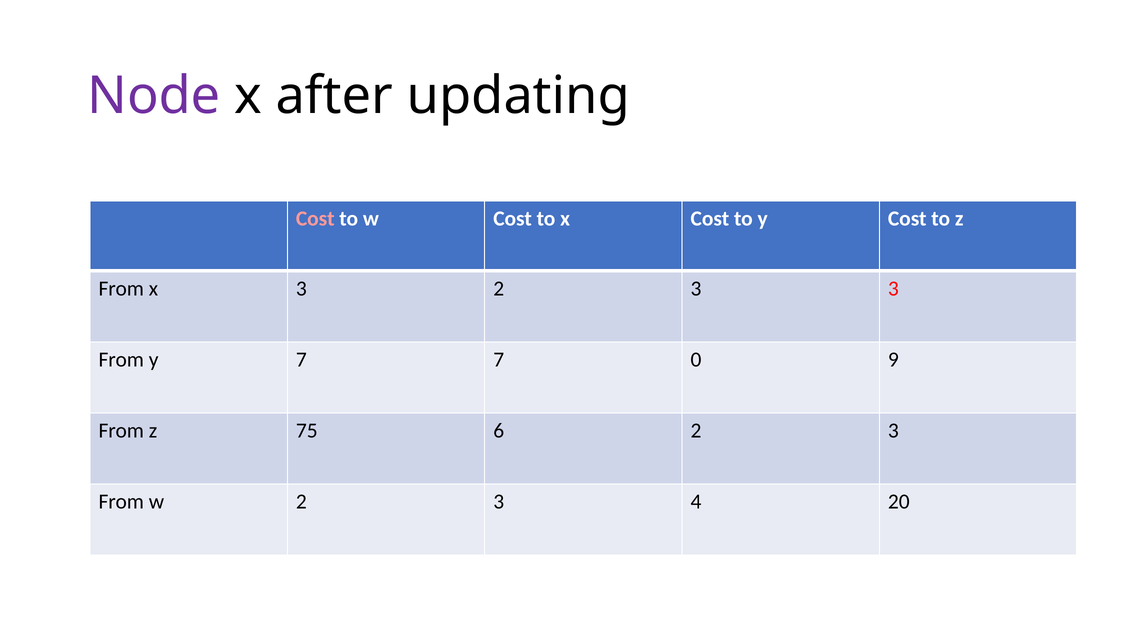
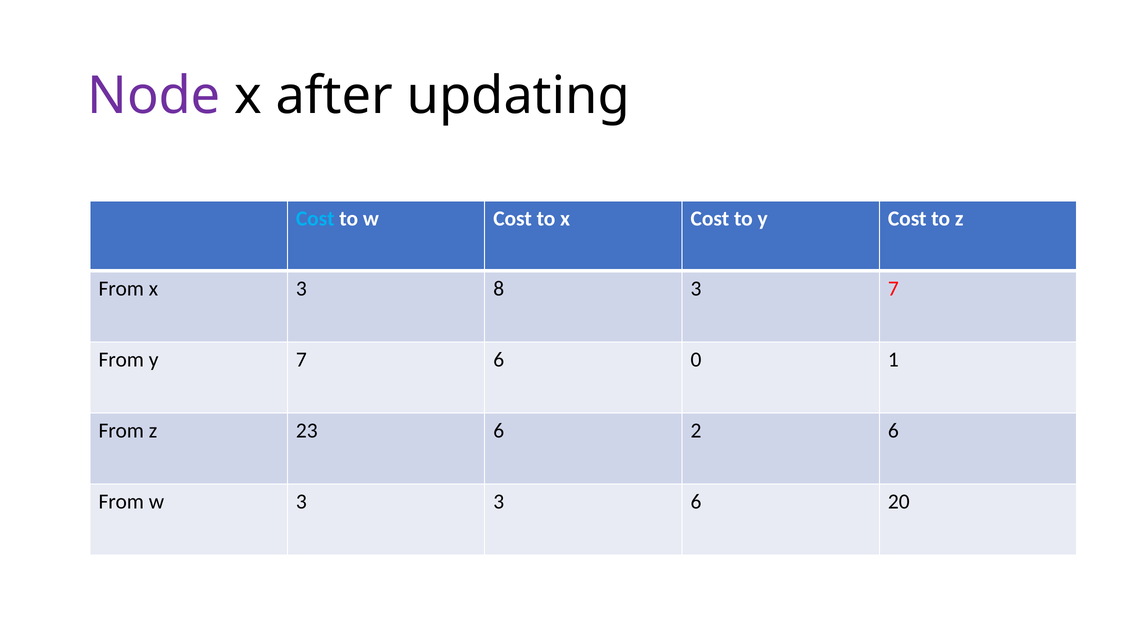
Cost at (315, 218) colour: pink -> light blue
3 2: 2 -> 8
3 3: 3 -> 7
7 7: 7 -> 6
9: 9 -> 1
75: 75 -> 23
6 2 3: 3 -> 6
w 2: 2 -> 3
3 4: 4 -> 6
